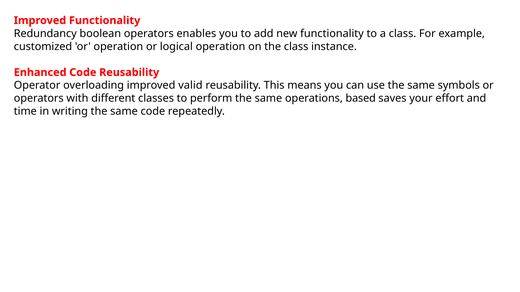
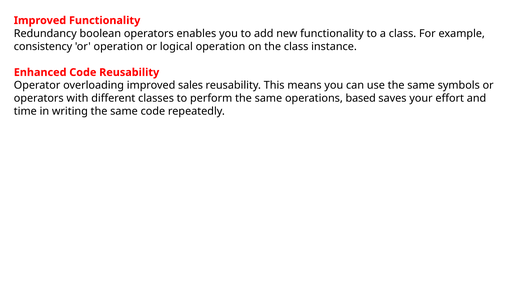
customized: customized -> consistency
valid: valid -> sales
